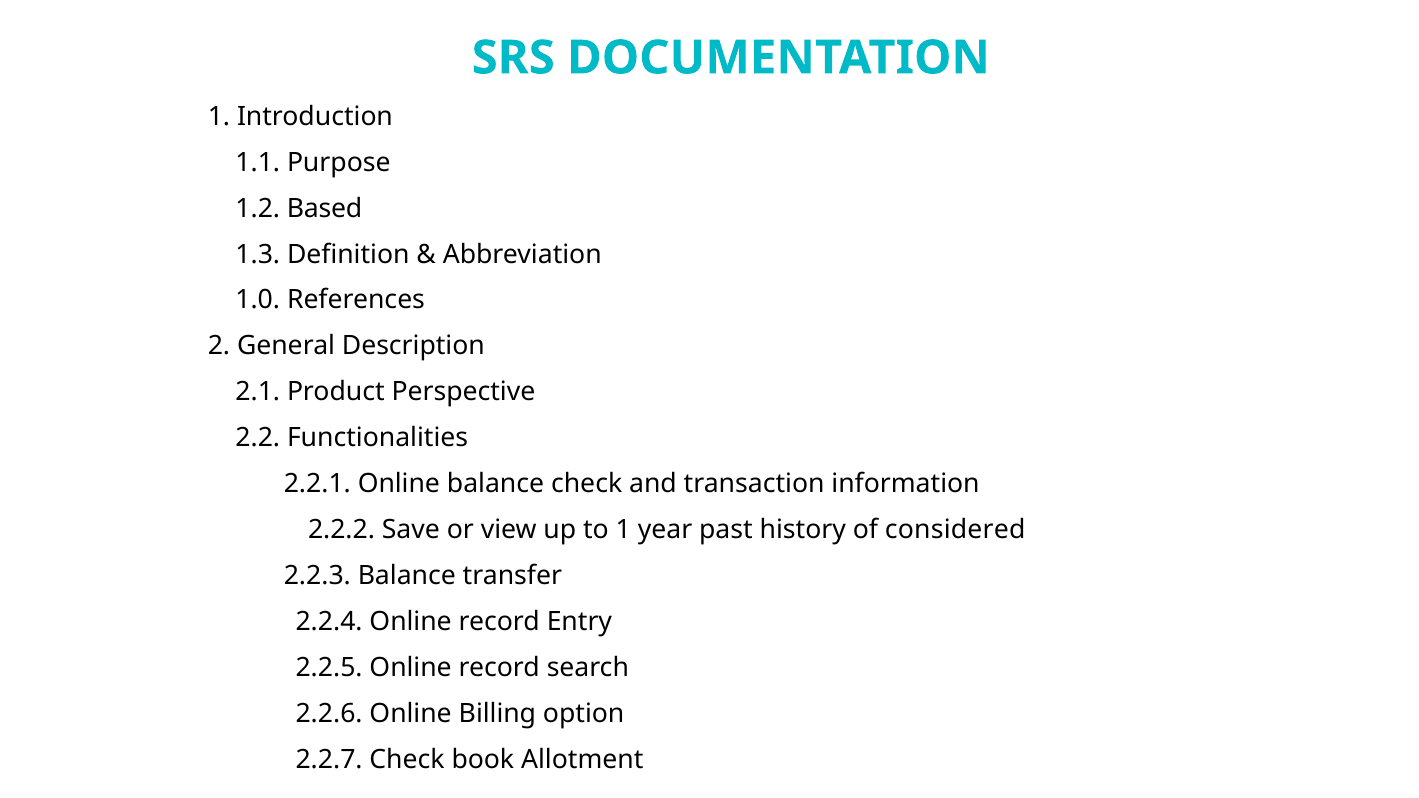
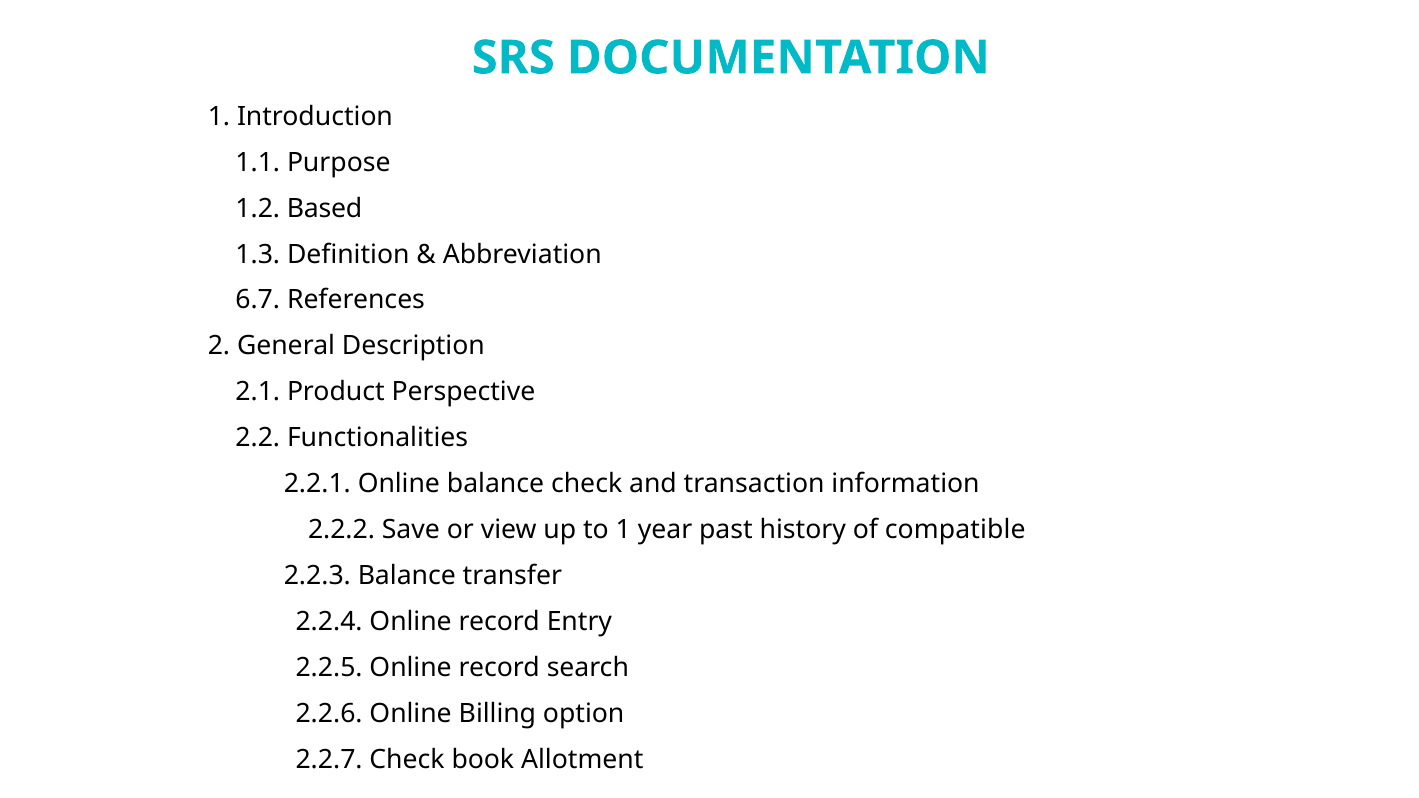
1.0: 1.0 -> 6.7
considered: considered -> compatible
